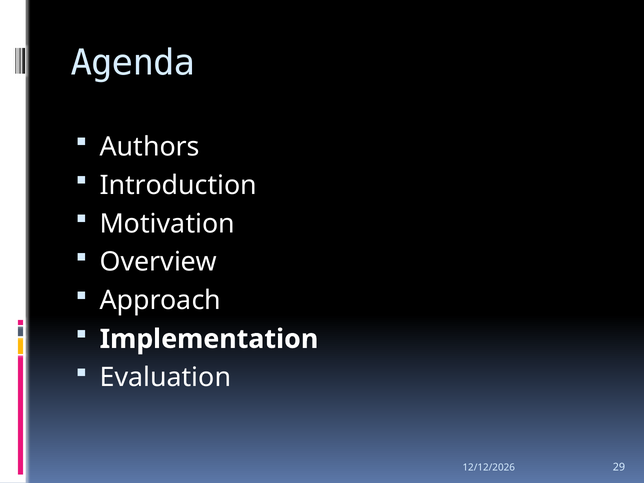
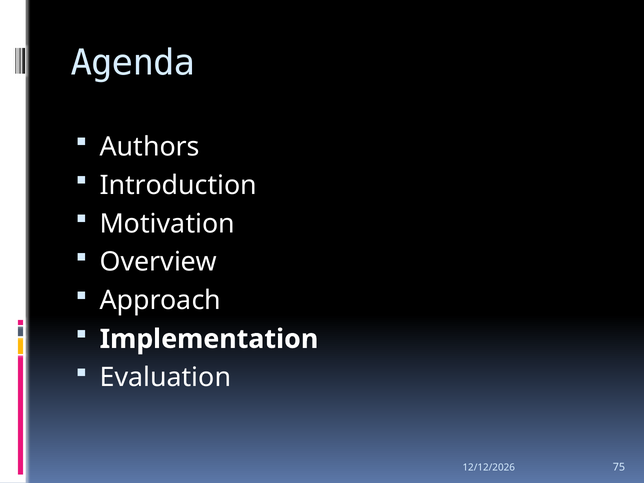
29: 29 -> 75
